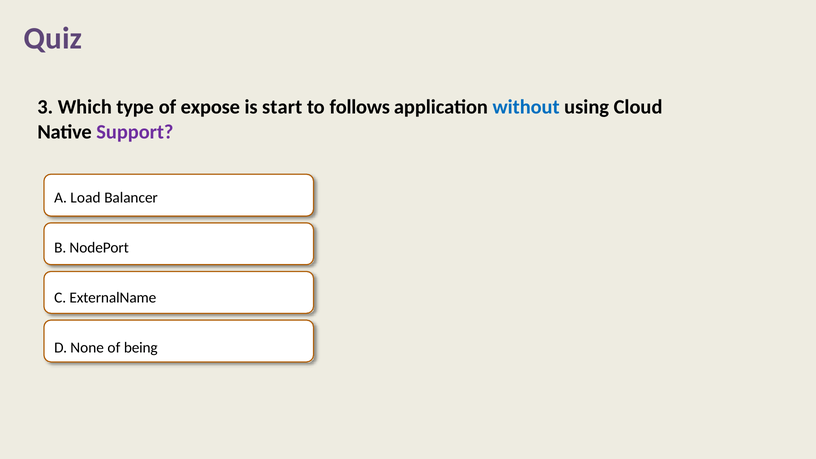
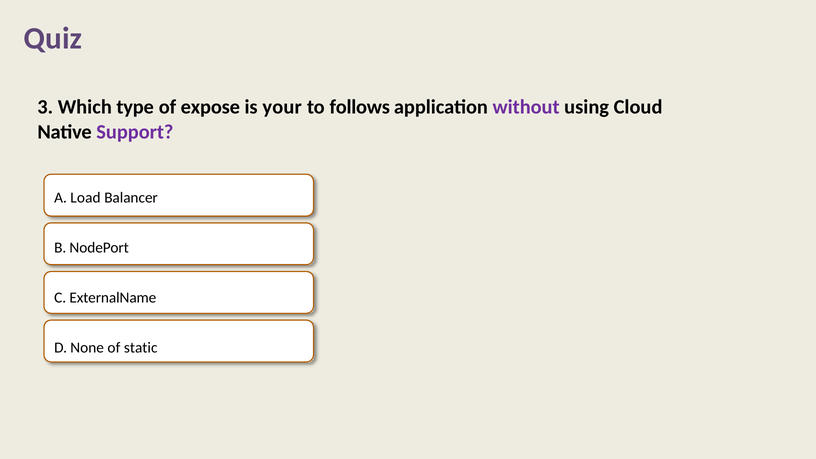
start: start -> your
without colour: blue -> purple
being: being -> static
